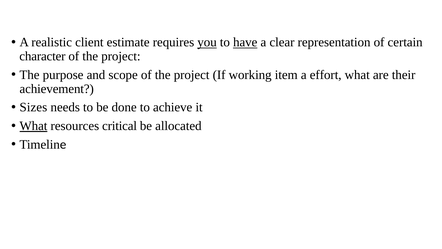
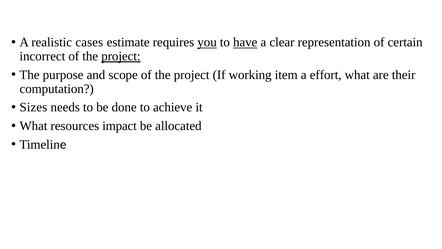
client: client -> cases
character: character -> incorrect
project at (121, 56) underline: none -> present
achievement: achievement -> computation
What at (33, 126) underline: present -> none
critical: critical -> impact
